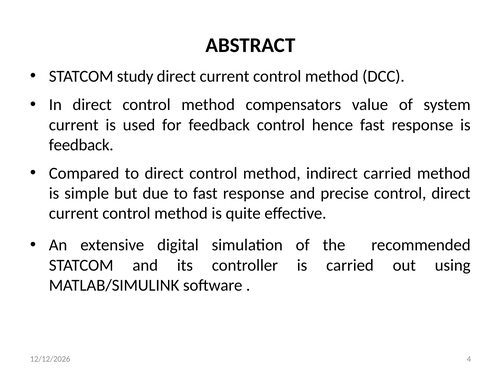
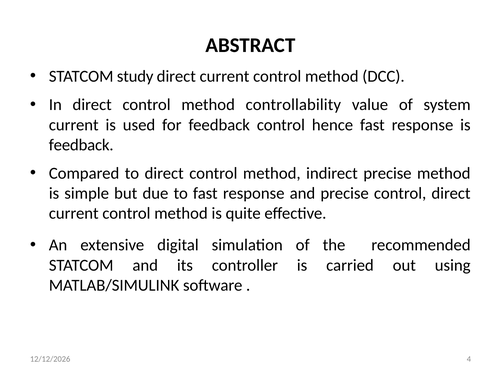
compensators: compensators -> controllability
indirect carried: carried -> precise
